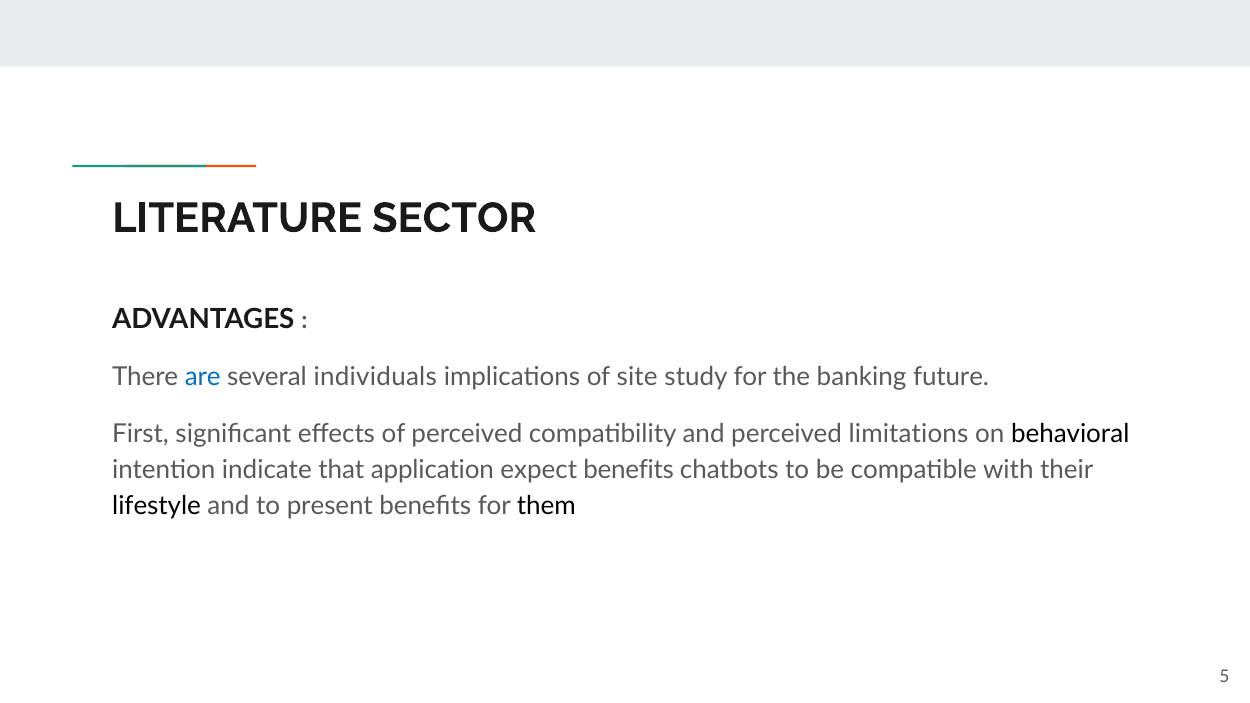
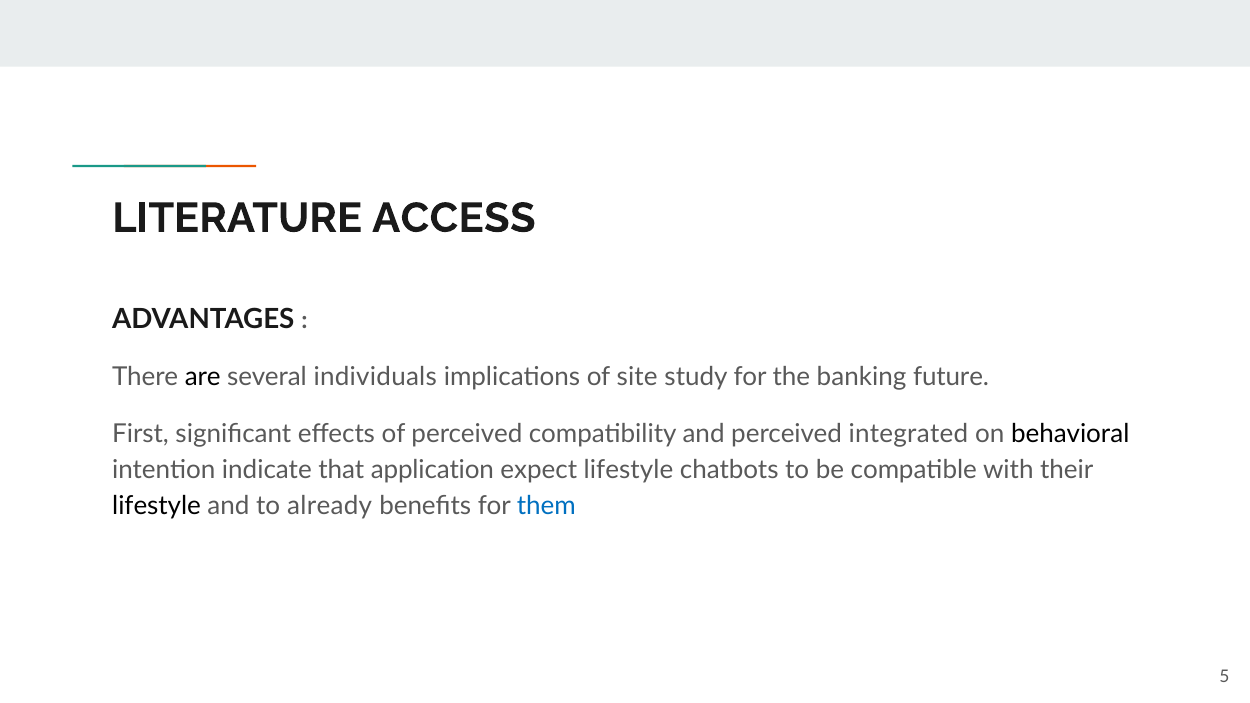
SECTOR: SECTOR -> ACCESS
are colour: blue -> black
limitations: limitations -> integrated
expect benefits: benefits -> lifestyle
present: present -> already
them colour: black -> blue
